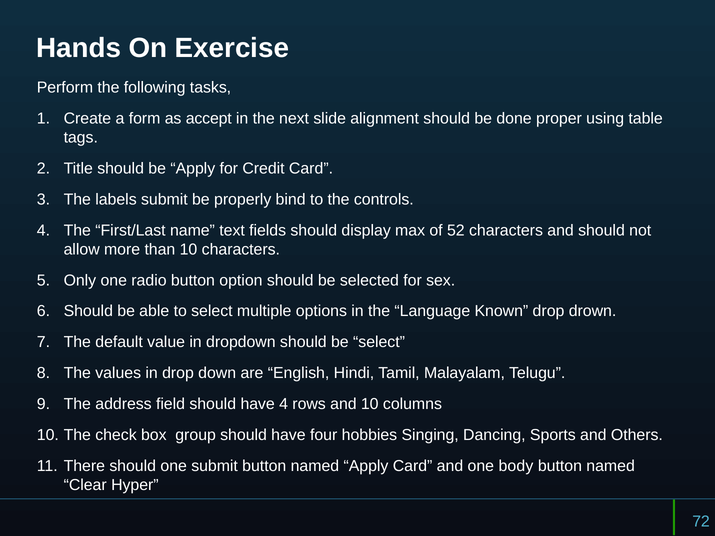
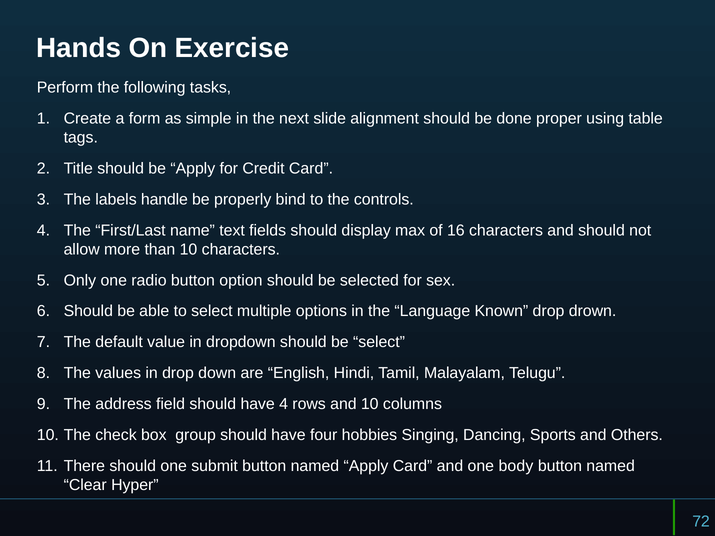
accept: accept -> simple
labels submit: submit -> handle
52: 52 -> 16
